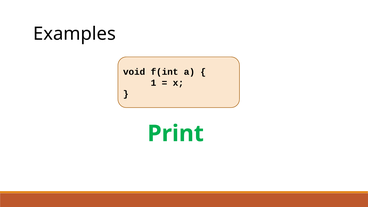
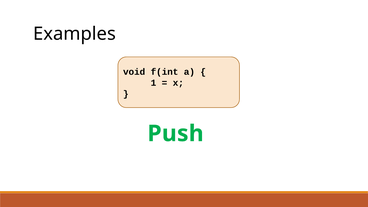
Print: Print -> Push
